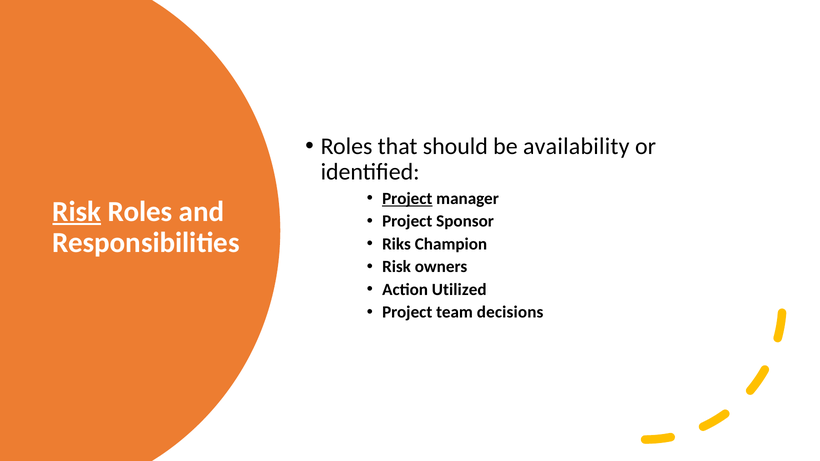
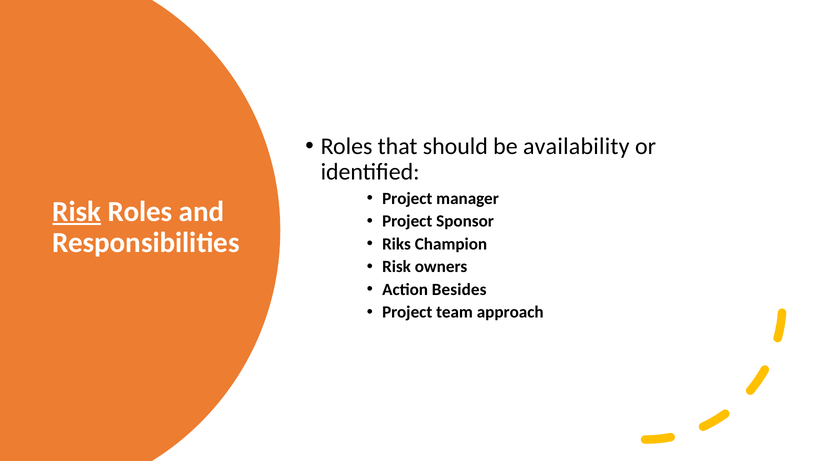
Project at (407, 199) underline: present -> none
Utilized: Utilized -> Besides
decisions: decisions -> approach
